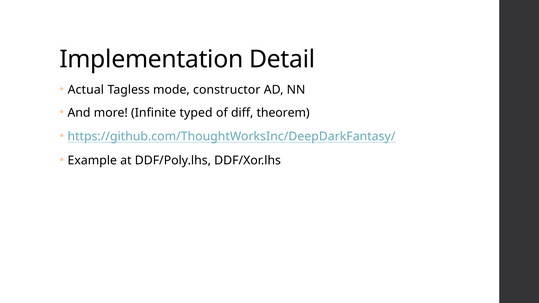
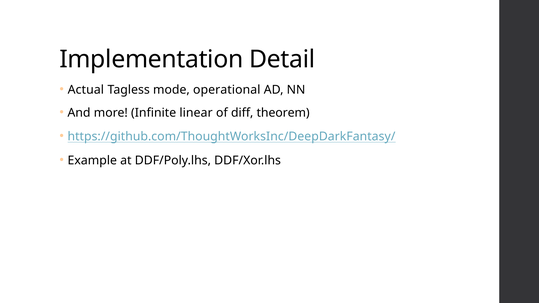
constructor: constructor -> operational
typed: typed -> linear
